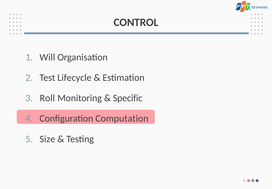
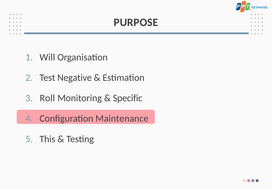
CONTROL: CONTROL -> PURPOSE
Lifecycle: Lifecycle -> Negative
Computation: Computation -> Maintenance
Size: Size -> This
